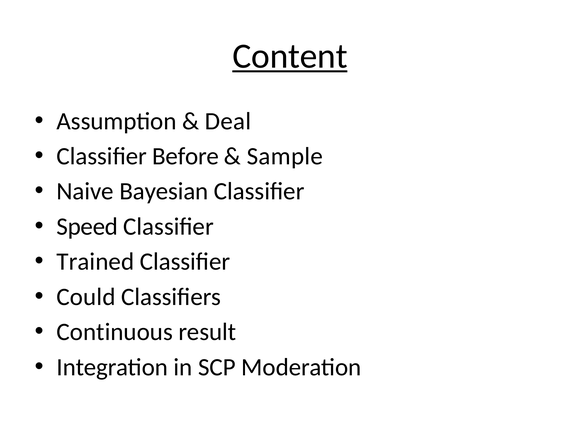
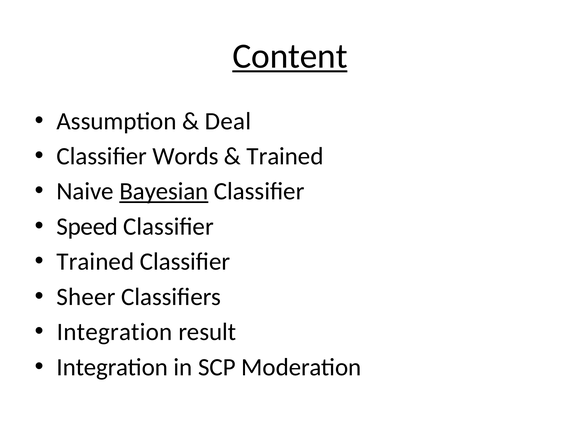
Before: Before -> Words
Sample at (285, 156): Sample -> Trained
Bayesian underline: none -> present
Could: Could -> Sheer
Continuous at (115, 332): Continuous -> Integration
